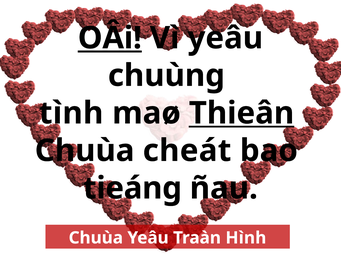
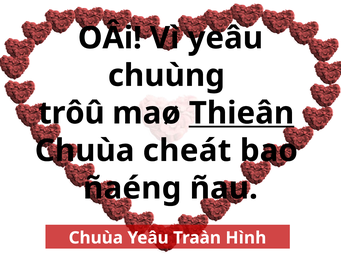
OÂi underline: present -> none
tình: tình -> trôû
tieáng: tieáng -> ñaéng
